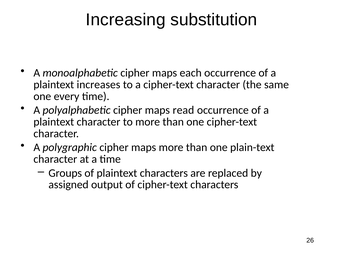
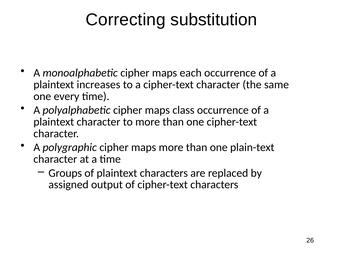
Increasing: Increasing -> Correcting
read: read -> class
